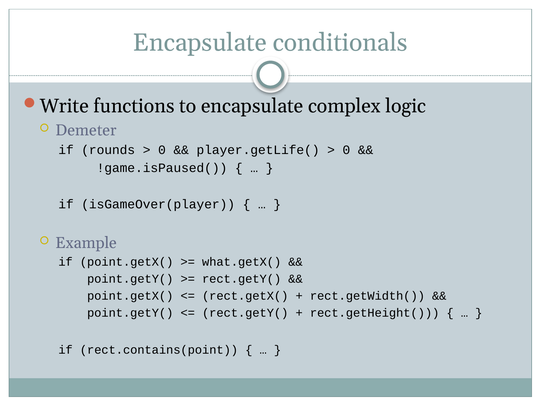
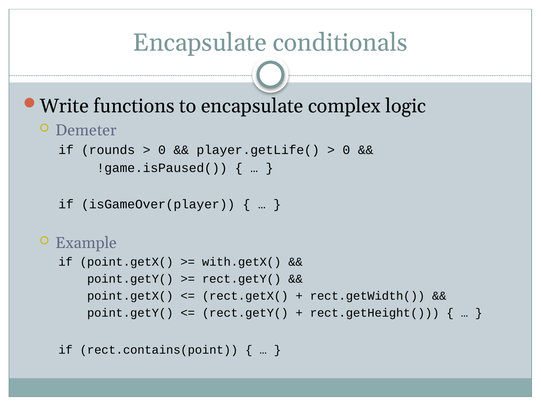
what.getX(: what.getX( -> with.getX(
